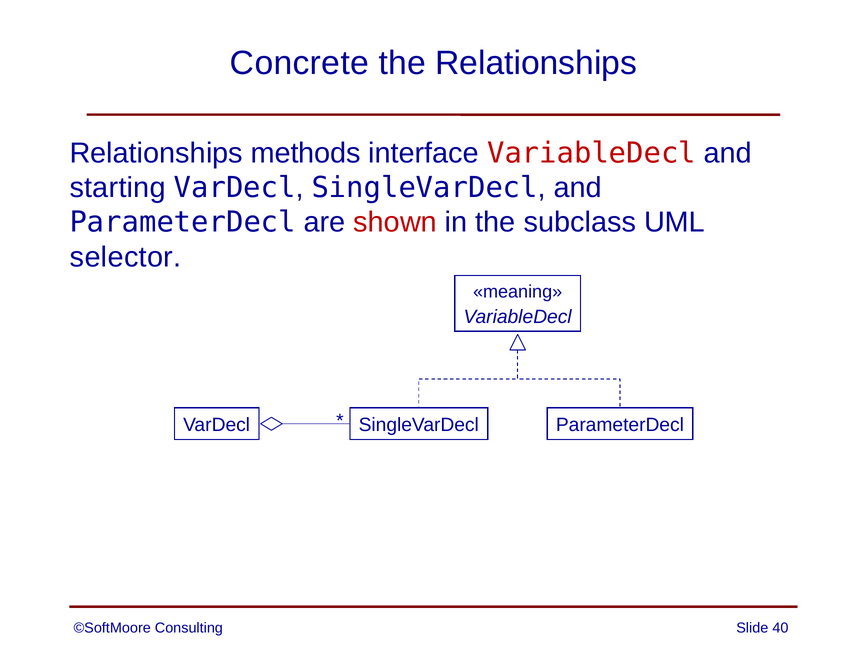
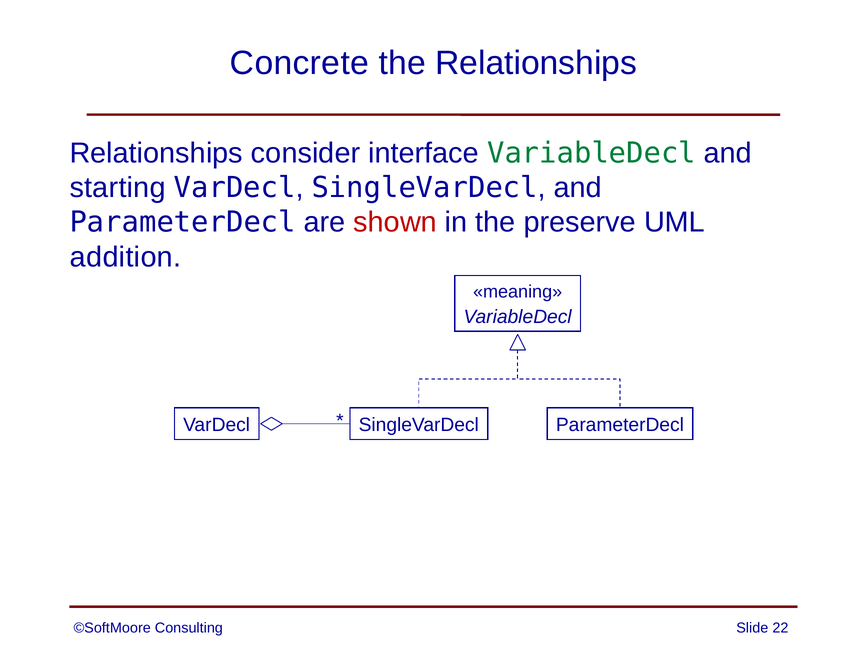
methods: methods -> consider
VariableDecl at (592, 153) colour: red -> green
subclass: subclass -> preserve
selector: selector -> addition
40: 40 -> 22
